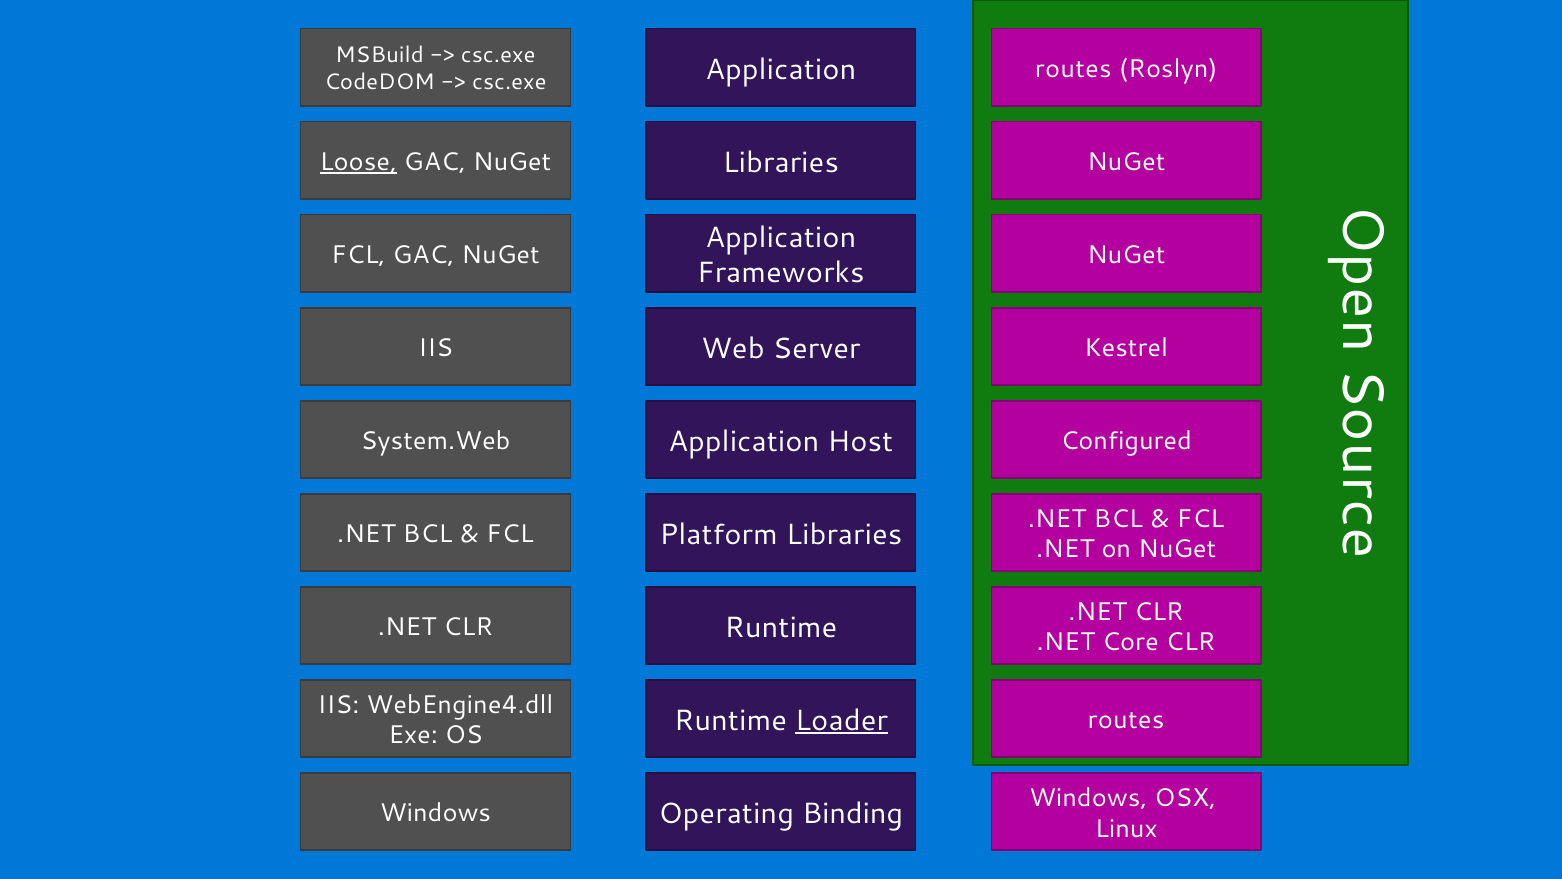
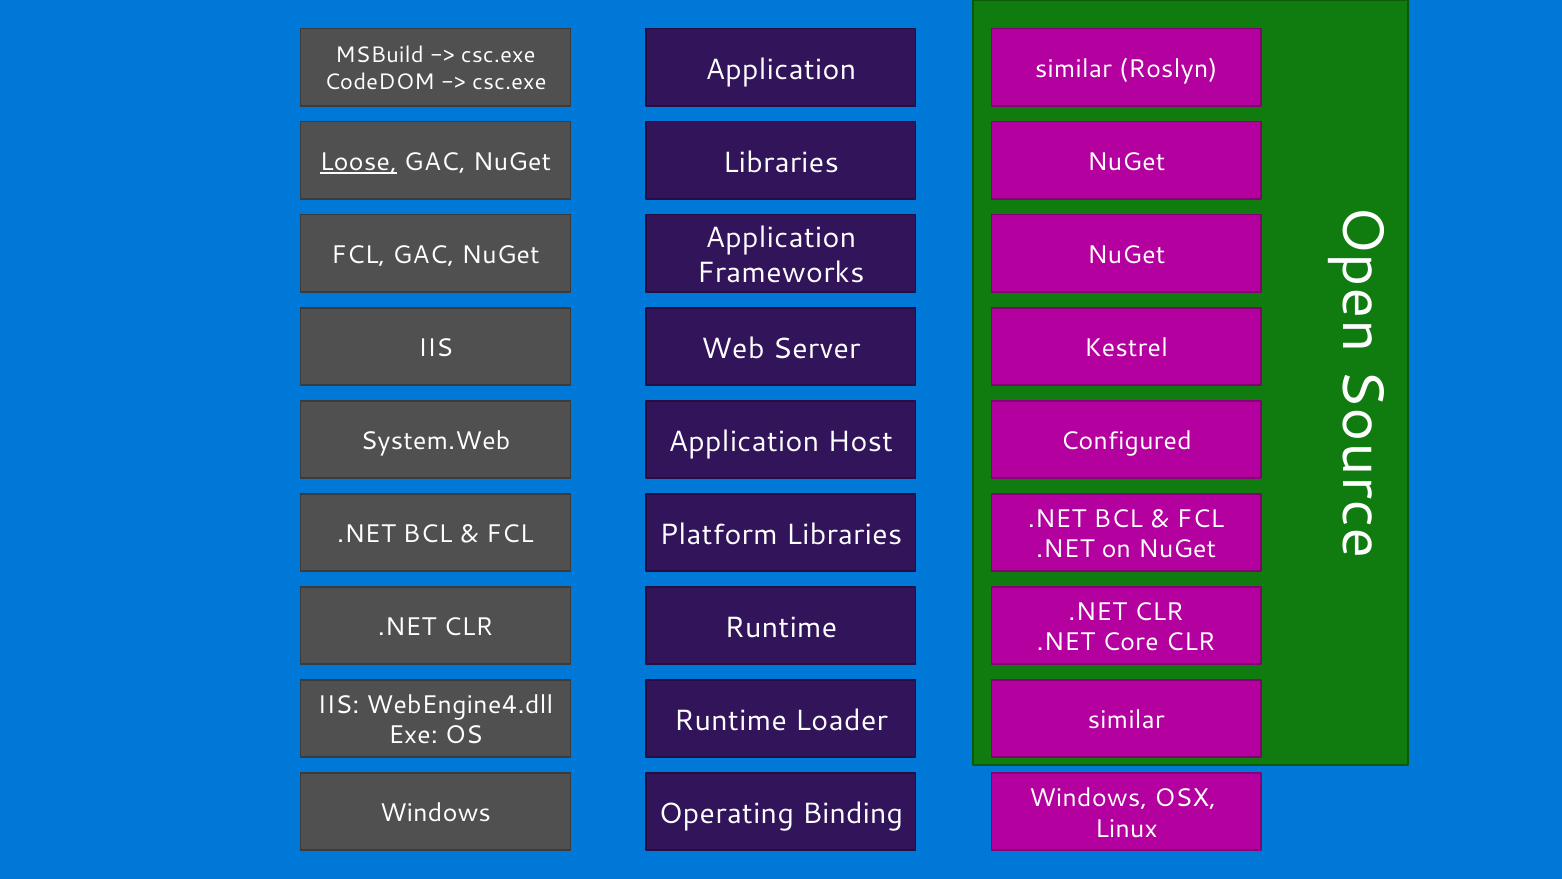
routes at (1073, 69): routes -> similar
Loader underline: present -> none
routes at (1126, 720): routes -> similar
